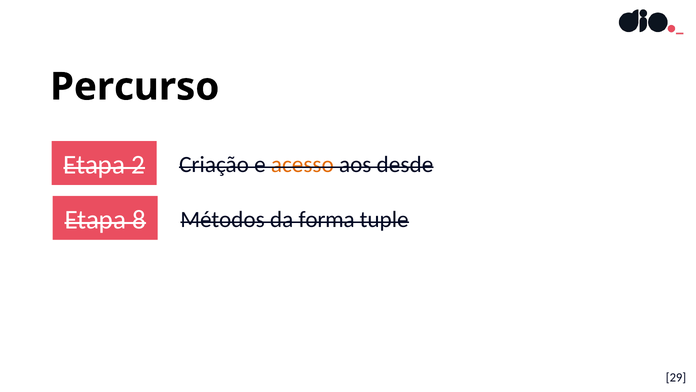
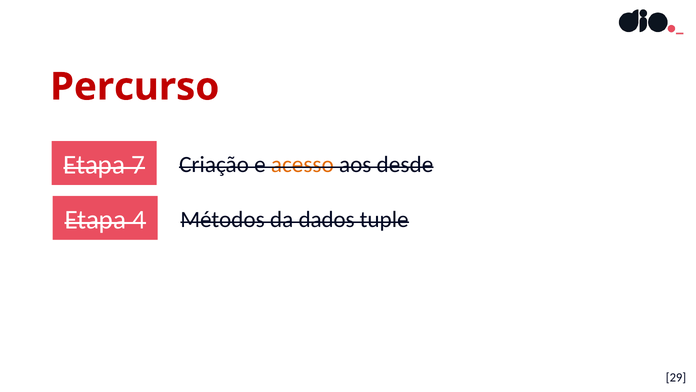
Percurso colour: black -> red
2: 2 -> 7
8: 8 -> 4
forma: forma -> dados
